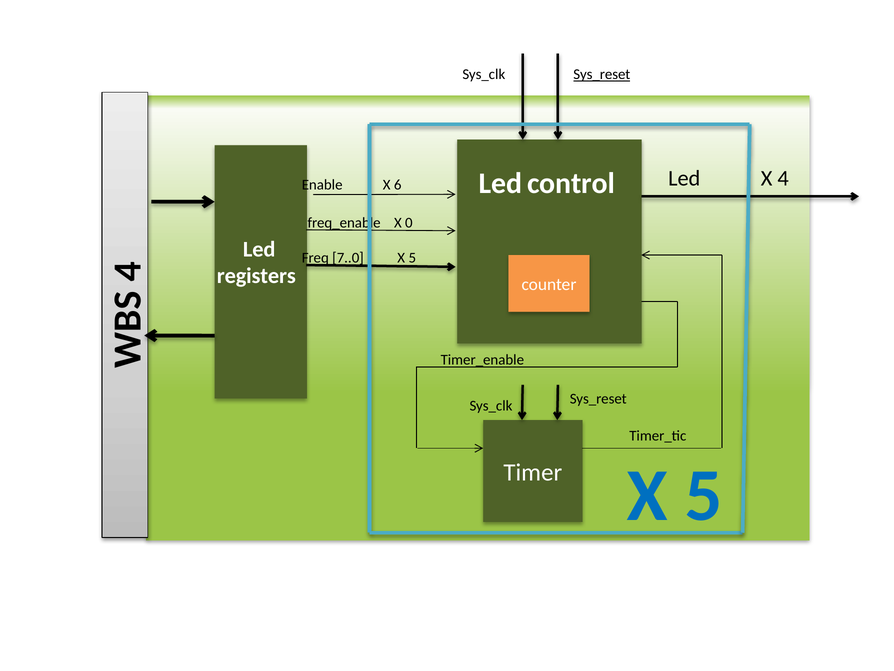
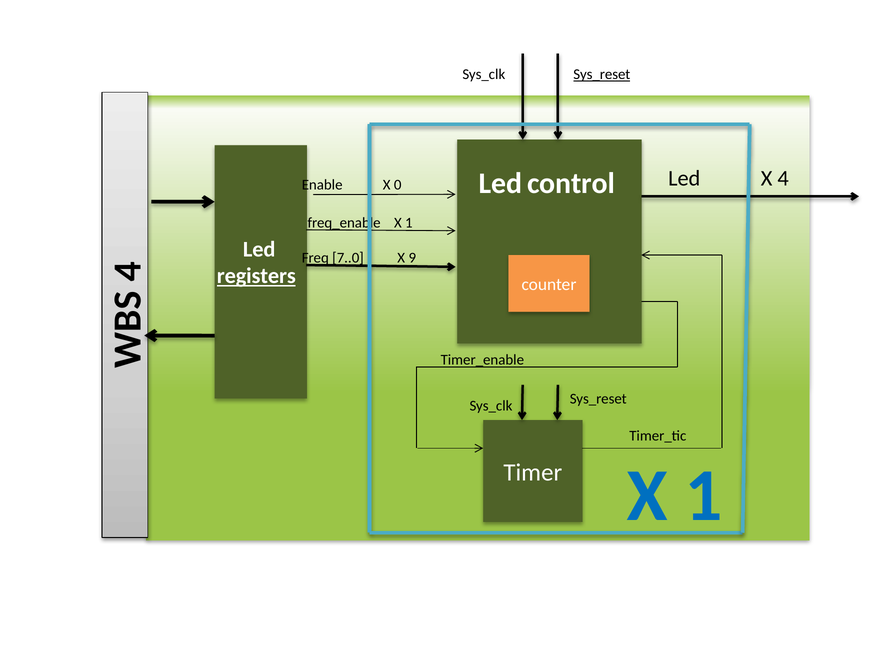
6: 6 -> 0
0 at (409, 223): 0 -> 1
7..0 X 5: 5 -> 9
registers underline: none -> present
5 at (703, 495): 5 -> 1
